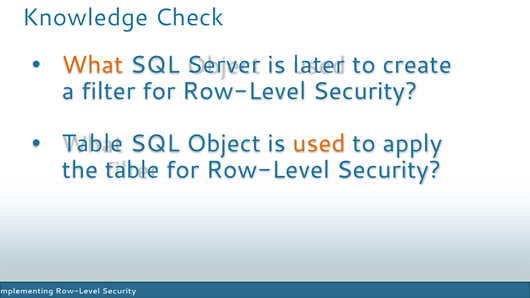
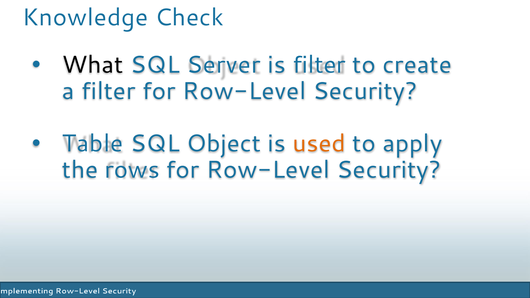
What colour: orange -> black
is later: later -> filter
the table: table -> rows
